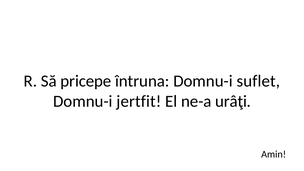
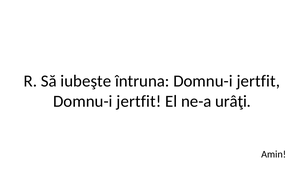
pricepe: pricepe -> iubeşte
întruna Domnu-i suflet: suflet -> jertfit
